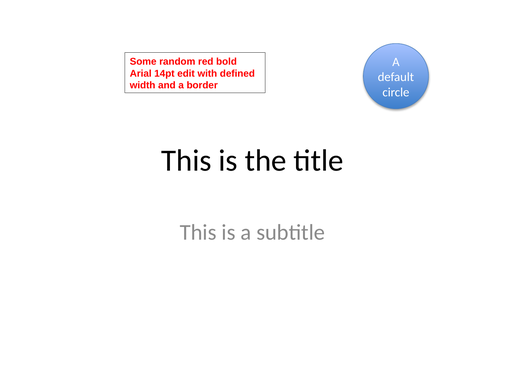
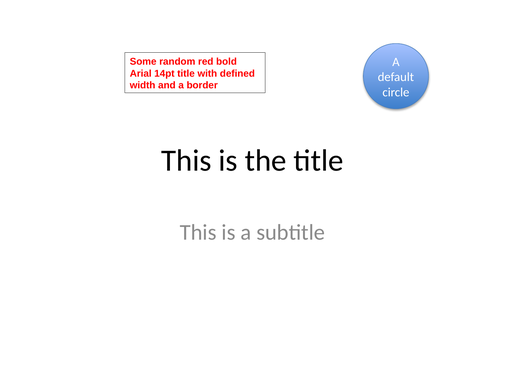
14pt edit: edit -> title
